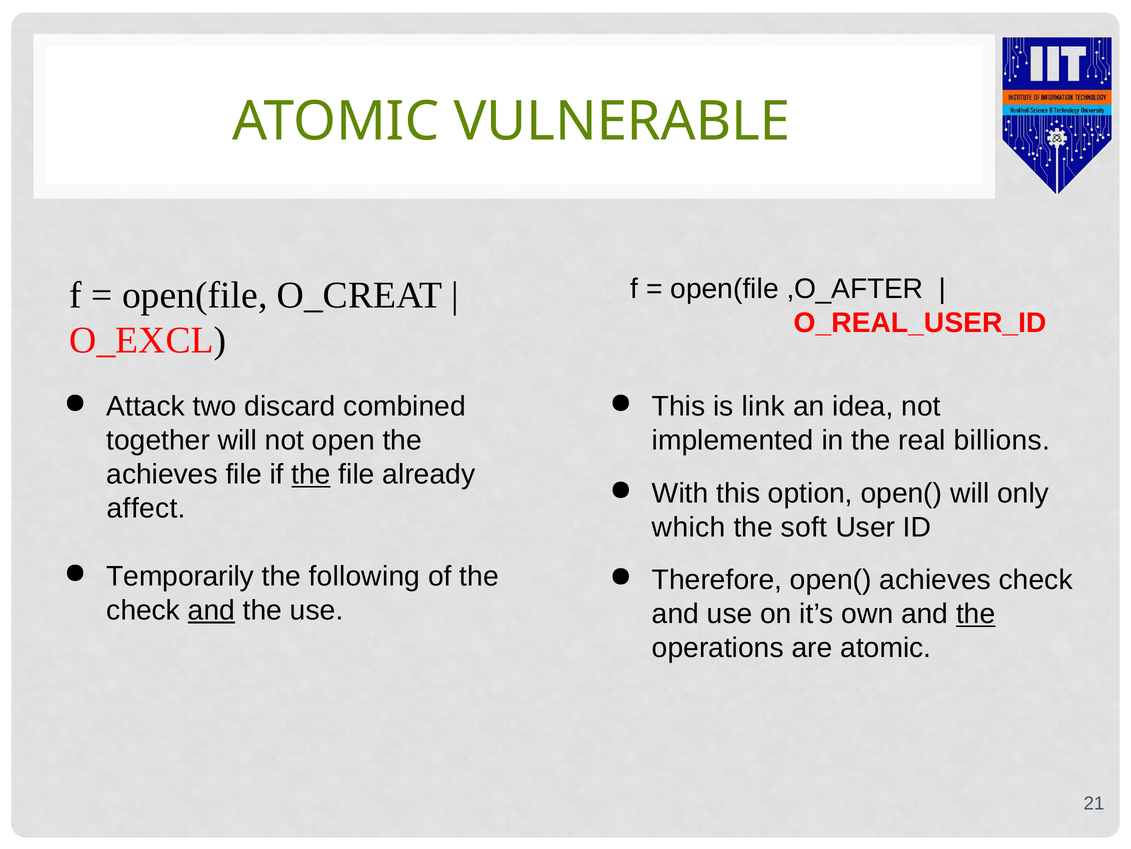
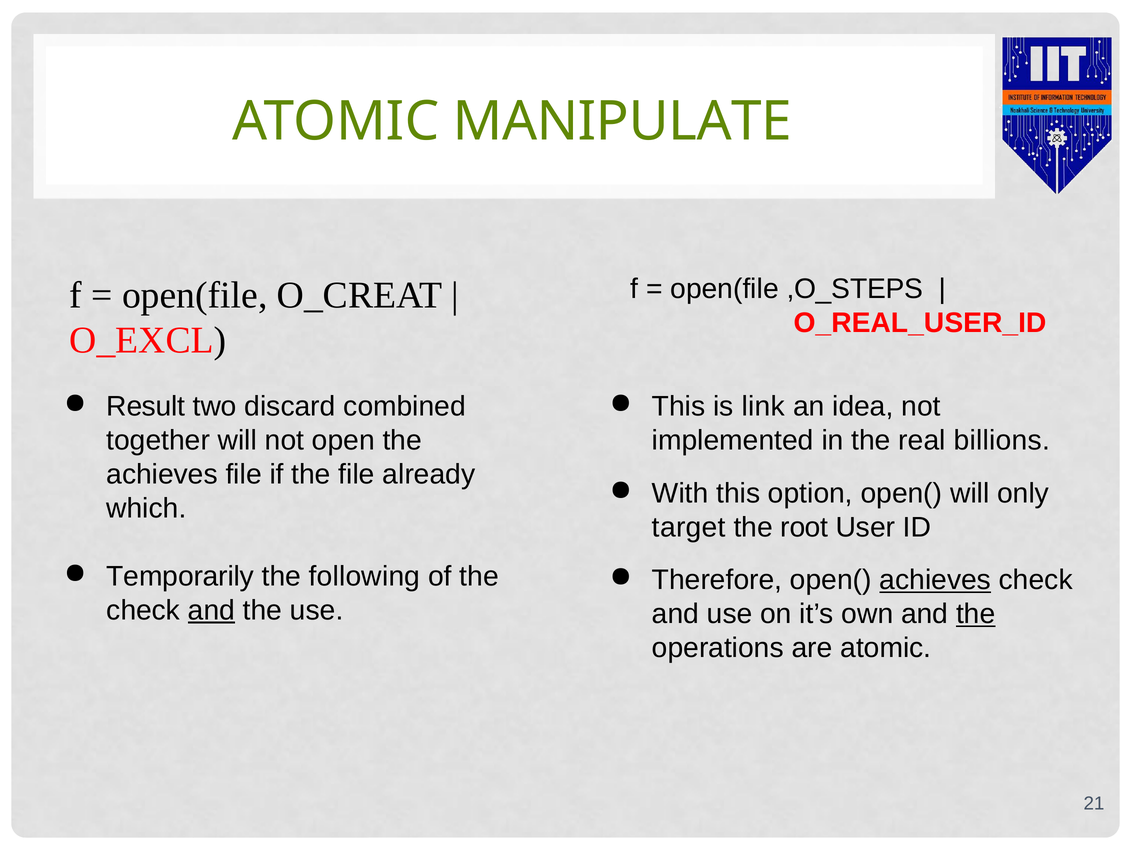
VULNERABLE: VULNERABLE -> MANIPULATE
,O_AFTER: ,O_AFTER -> ,O_STEPS
Attack: Attack -> Result
the at (311, 474) underline: present -> none
affect: affect -> which
which: which -> target
soft: soft -> root
achieves at (935, 580) underline: none -> present
